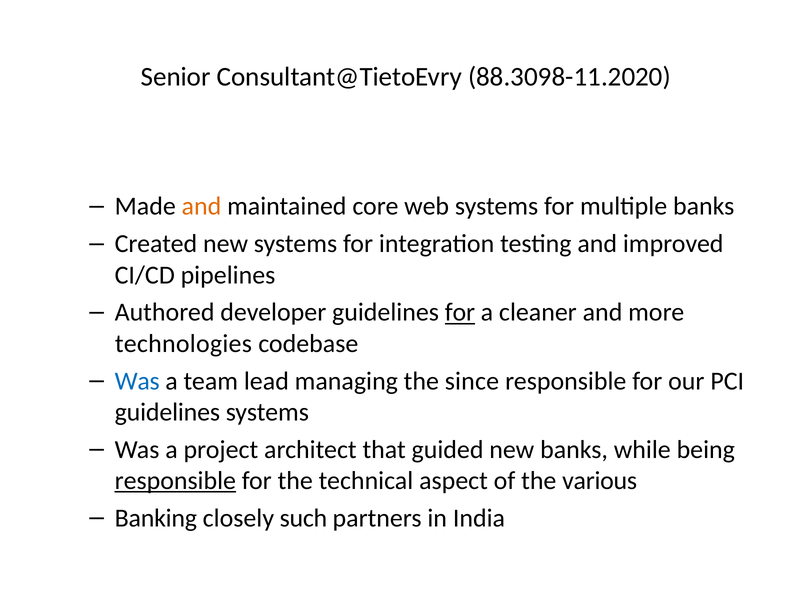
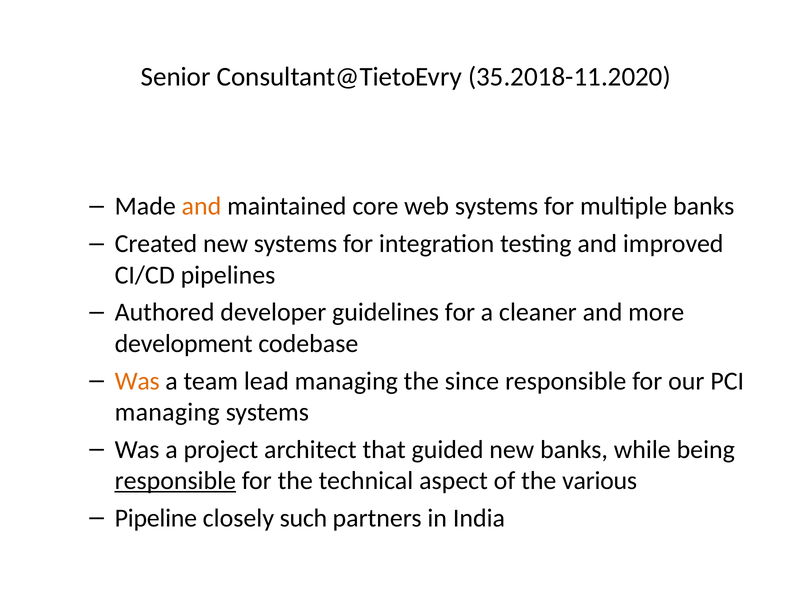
88.3098-11.2020: 88.3098-11.2020 -> 35.2018-11.2020
for at (460, 312) underline: present -> none
technologies: technologies -> development
Was at (137, 381) colour: blue -> orange
guidelines at (167, 412): guidelines -> managing
Banking: Banking -> Pipeline
